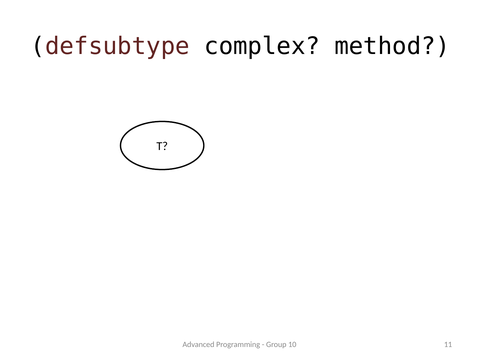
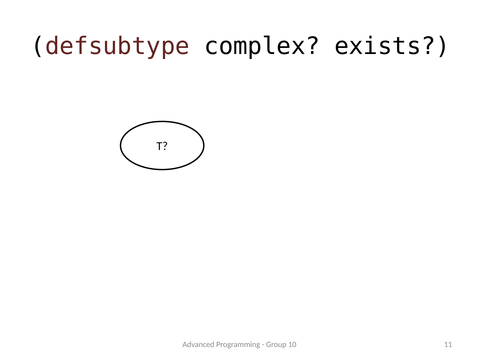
method: method -> exists
